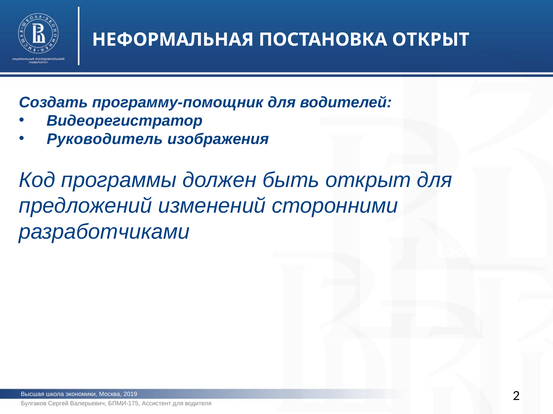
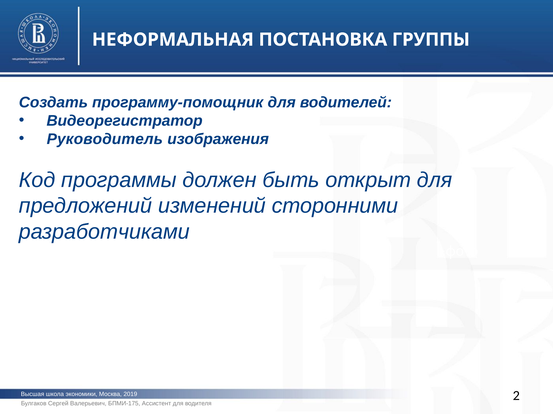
ПОСТАНОВКА ОТКРЫТ: ОТКРЫТ -> ГРУППЫ
